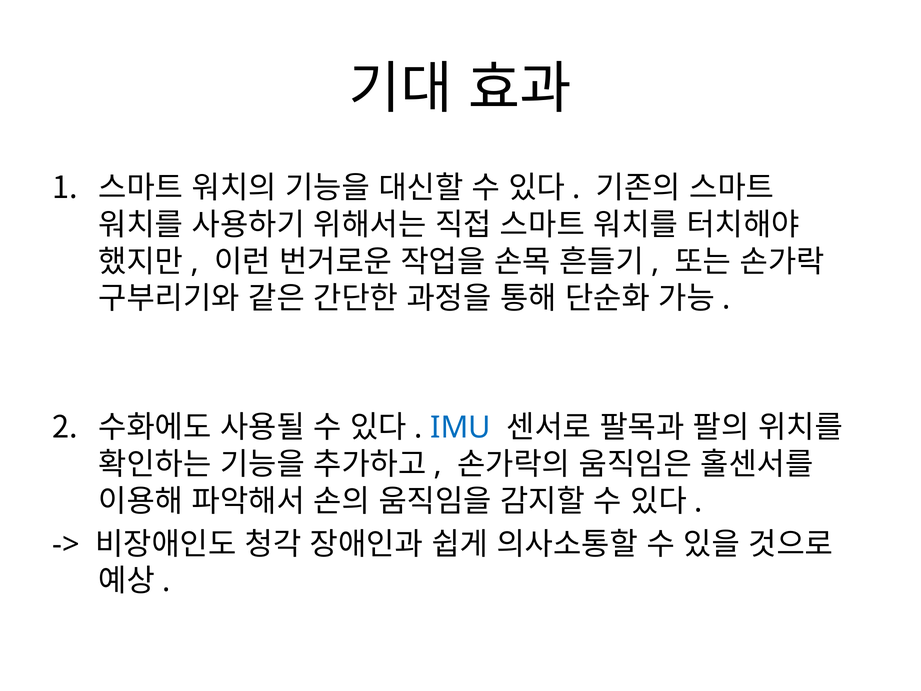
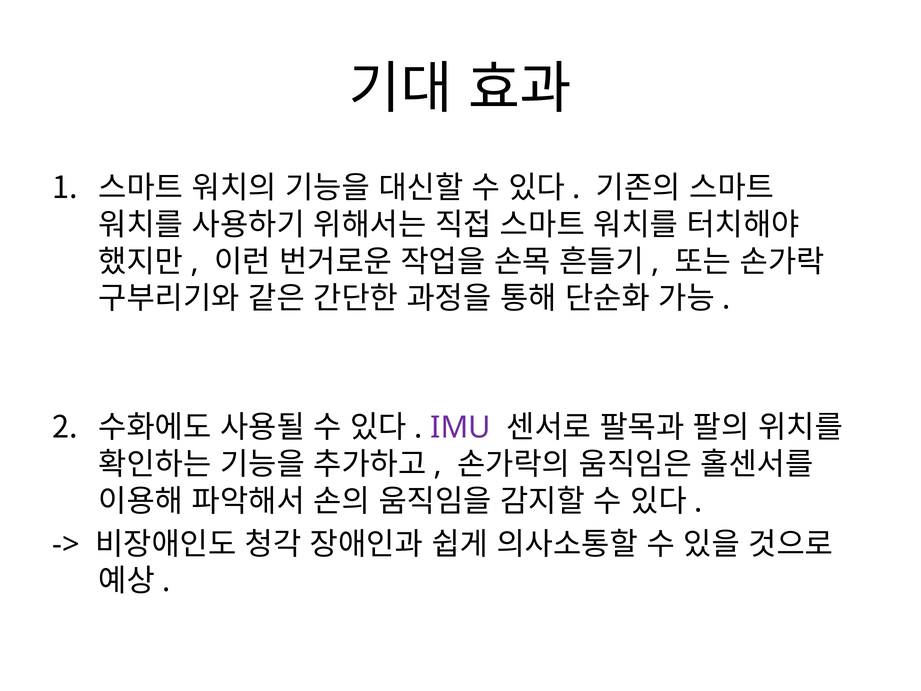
IMU colour: blue -> purple
